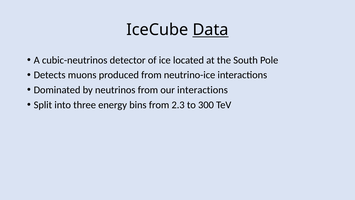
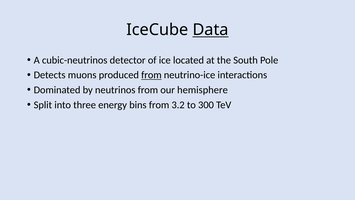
from at (151, 75) underline: none -> present
our interactions: interactions -> hemisphere
2.3: 2.3 -> 3.2
